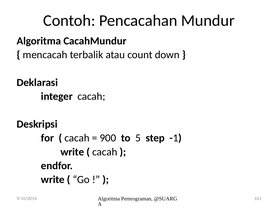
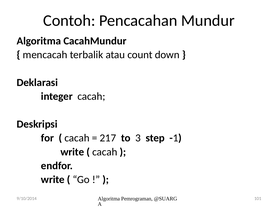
900: 900 -> 217
5: 5 -> 3
